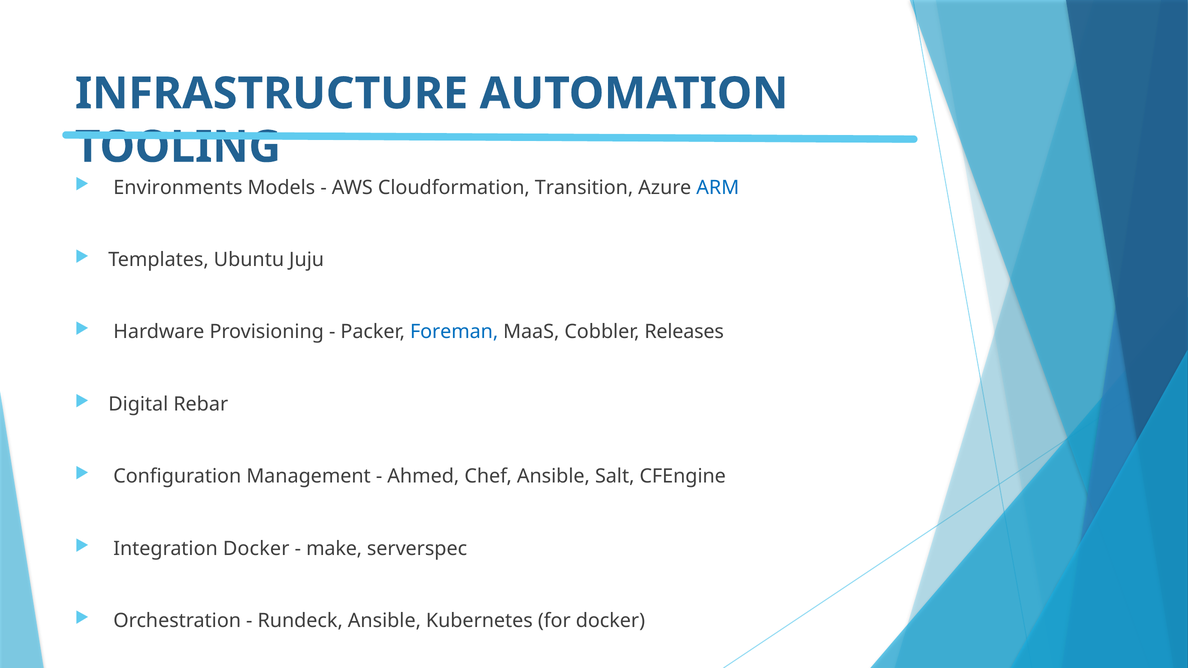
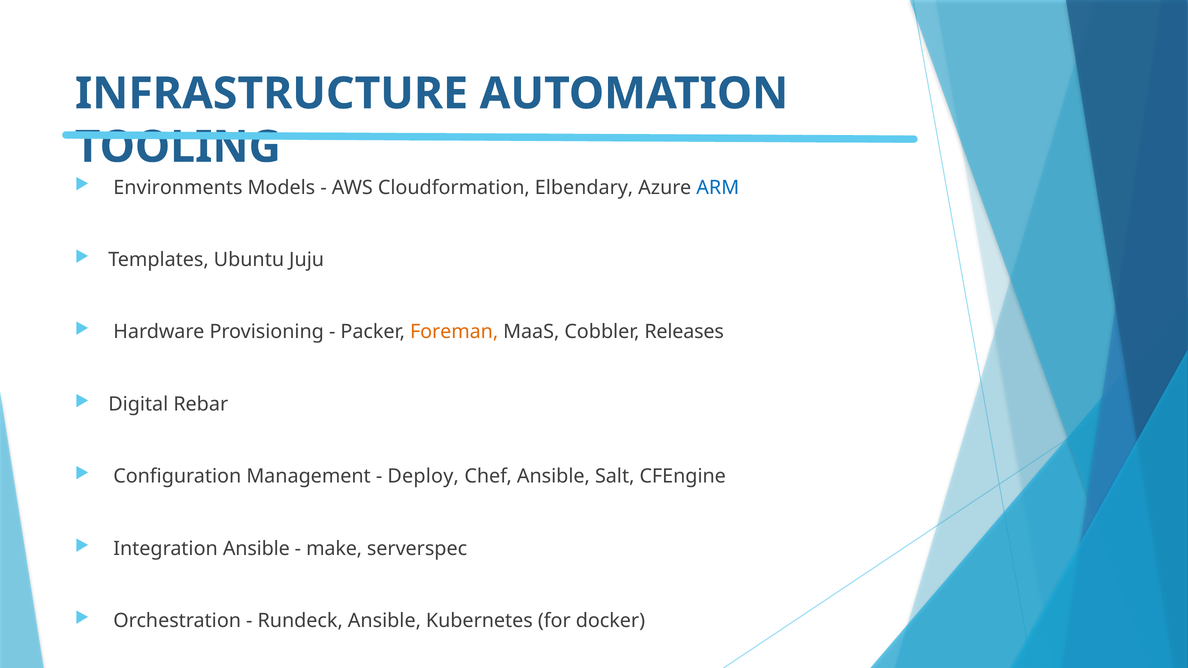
Transition: Transition -> Elbendary
Foreman colour: blue -> orange
Ahmed: Ahmed -> Deploy
Integration Docker: Docker -> Ansible
